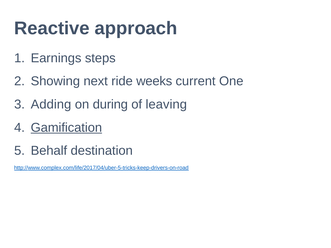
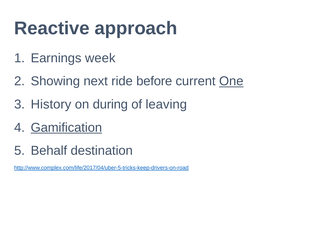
steps: steps -> week
weeks: weeks -> before
One underline: none -> present
Adding: Adding -> History
